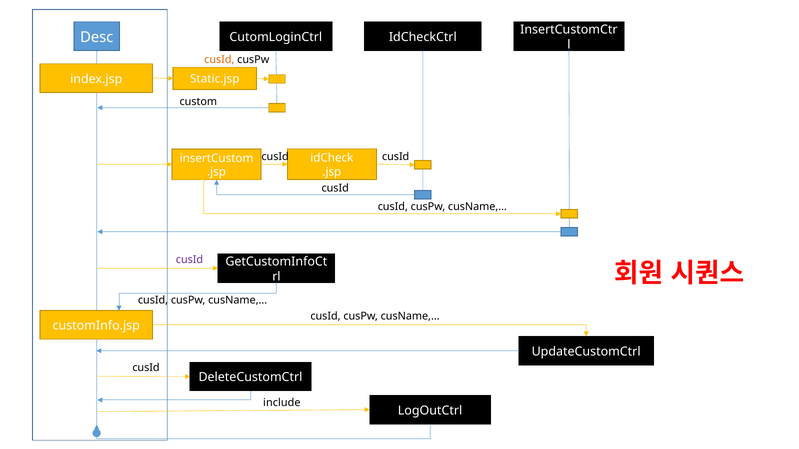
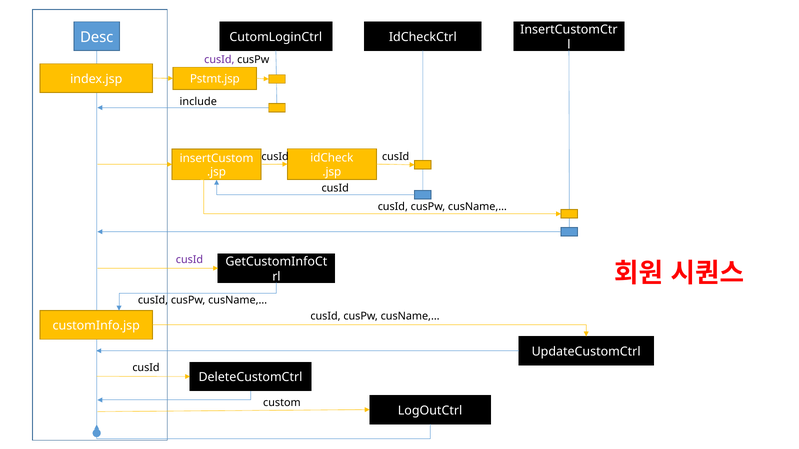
cusId at (219, 60) colour: orange -> purple
Static.jsp: Static.jsp -> Pstmt.jsp
custom: custom -> include
include: include -> custom
